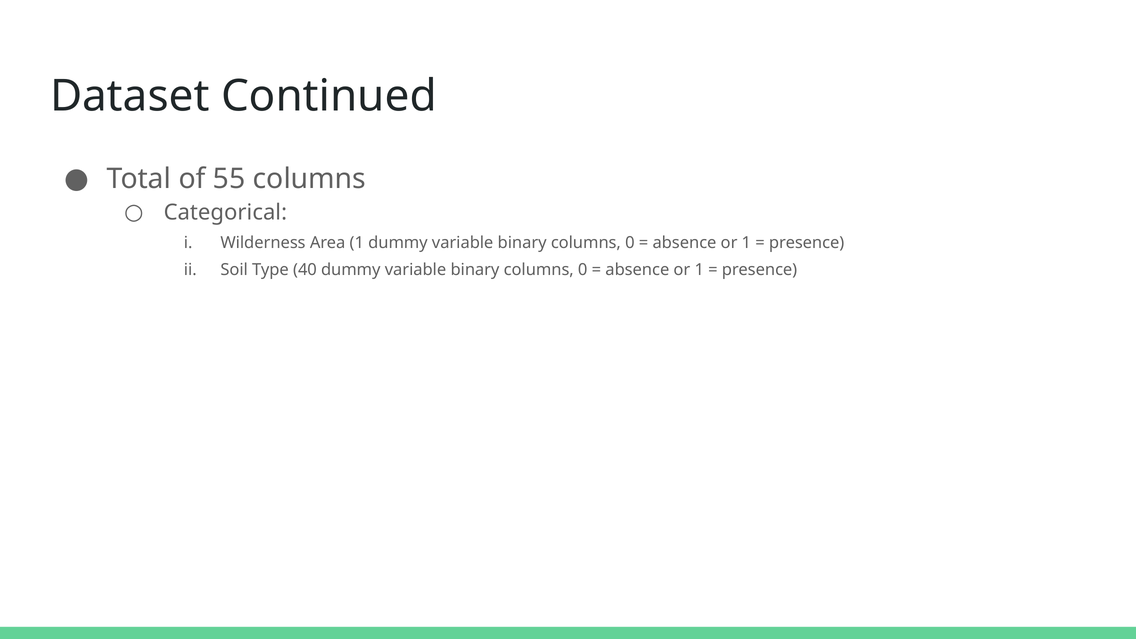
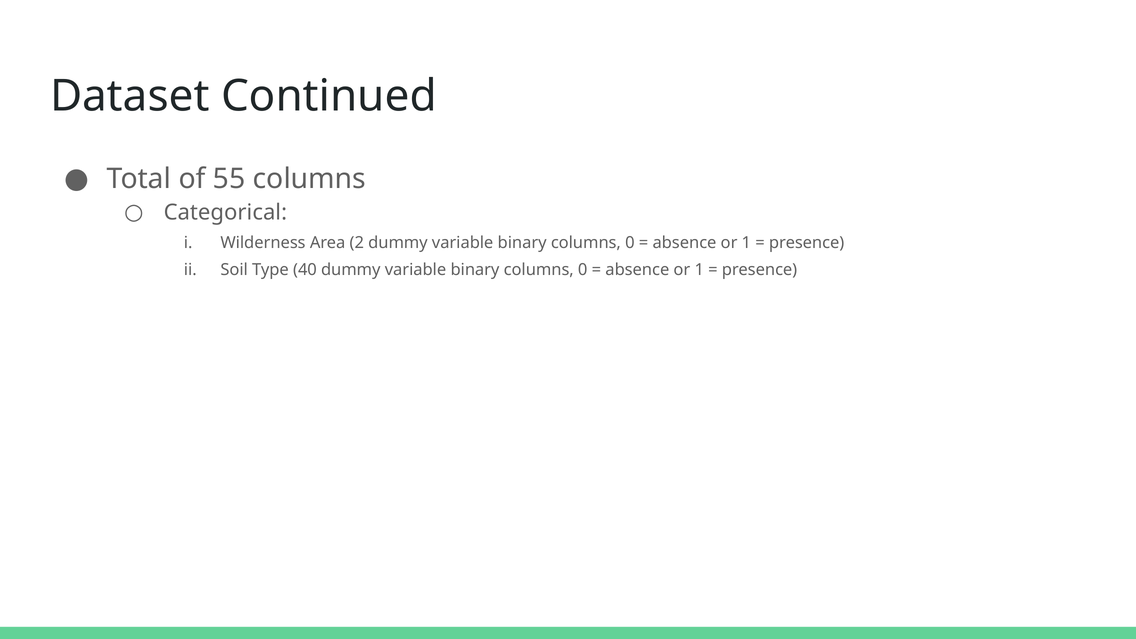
Area 1: 1 -> 2
